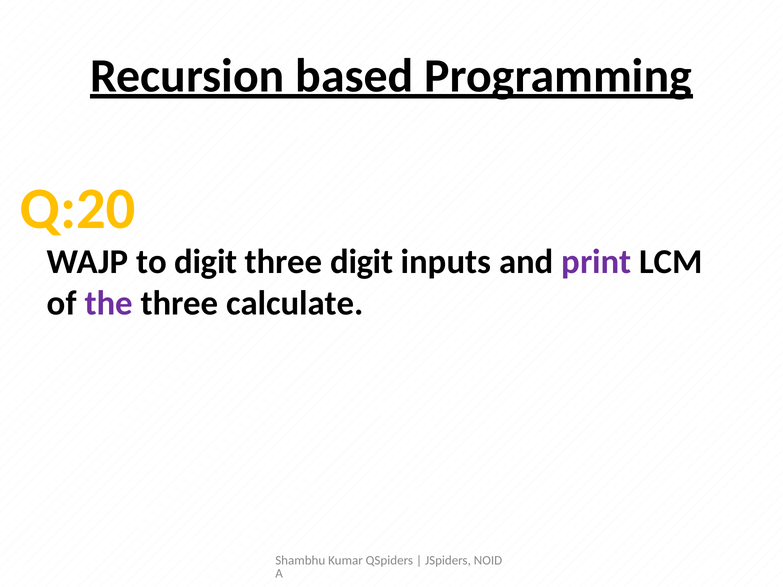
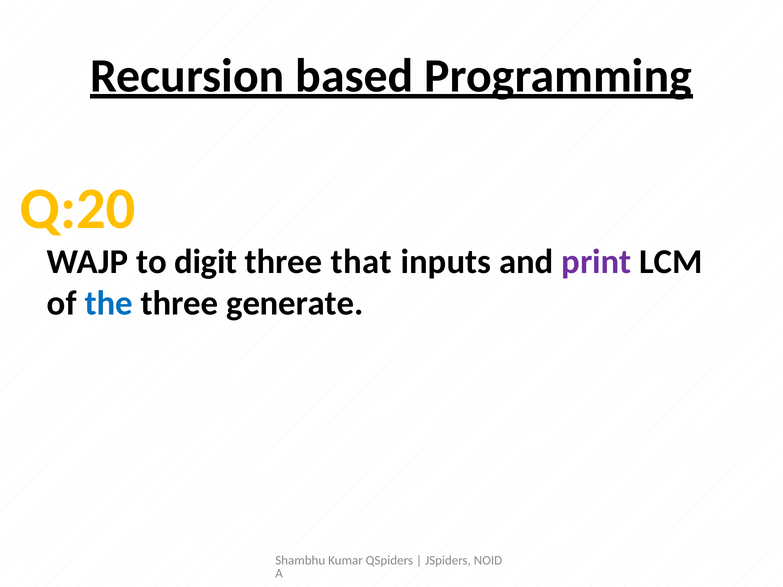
three digit: digit -> that
the colour: purple -> blue
calculate: calculate -> generate
